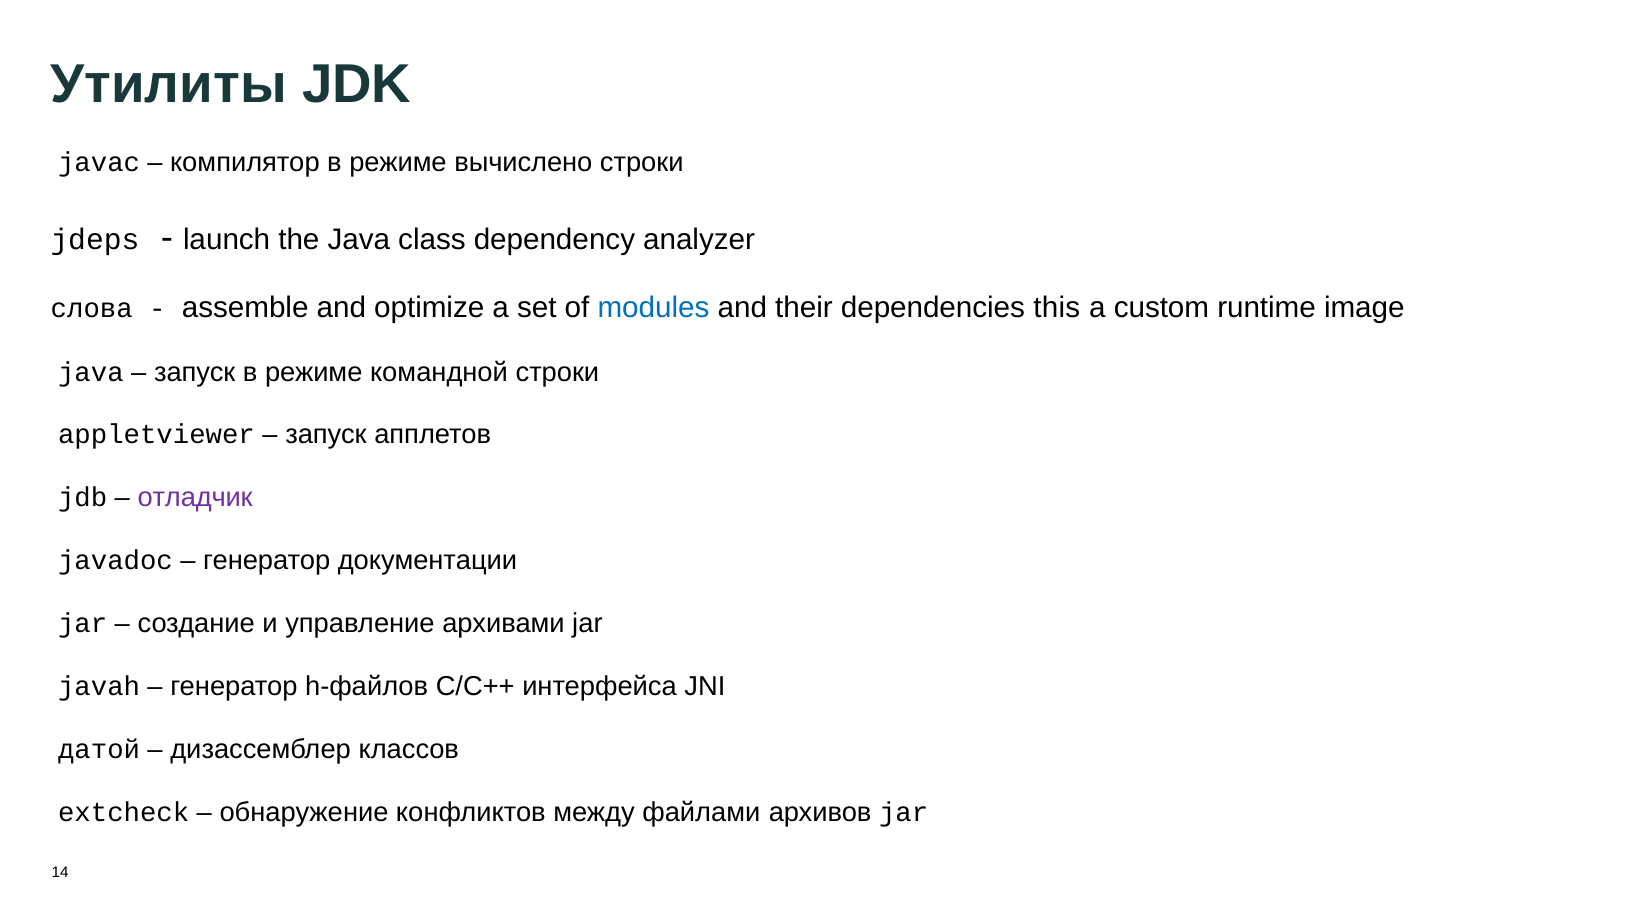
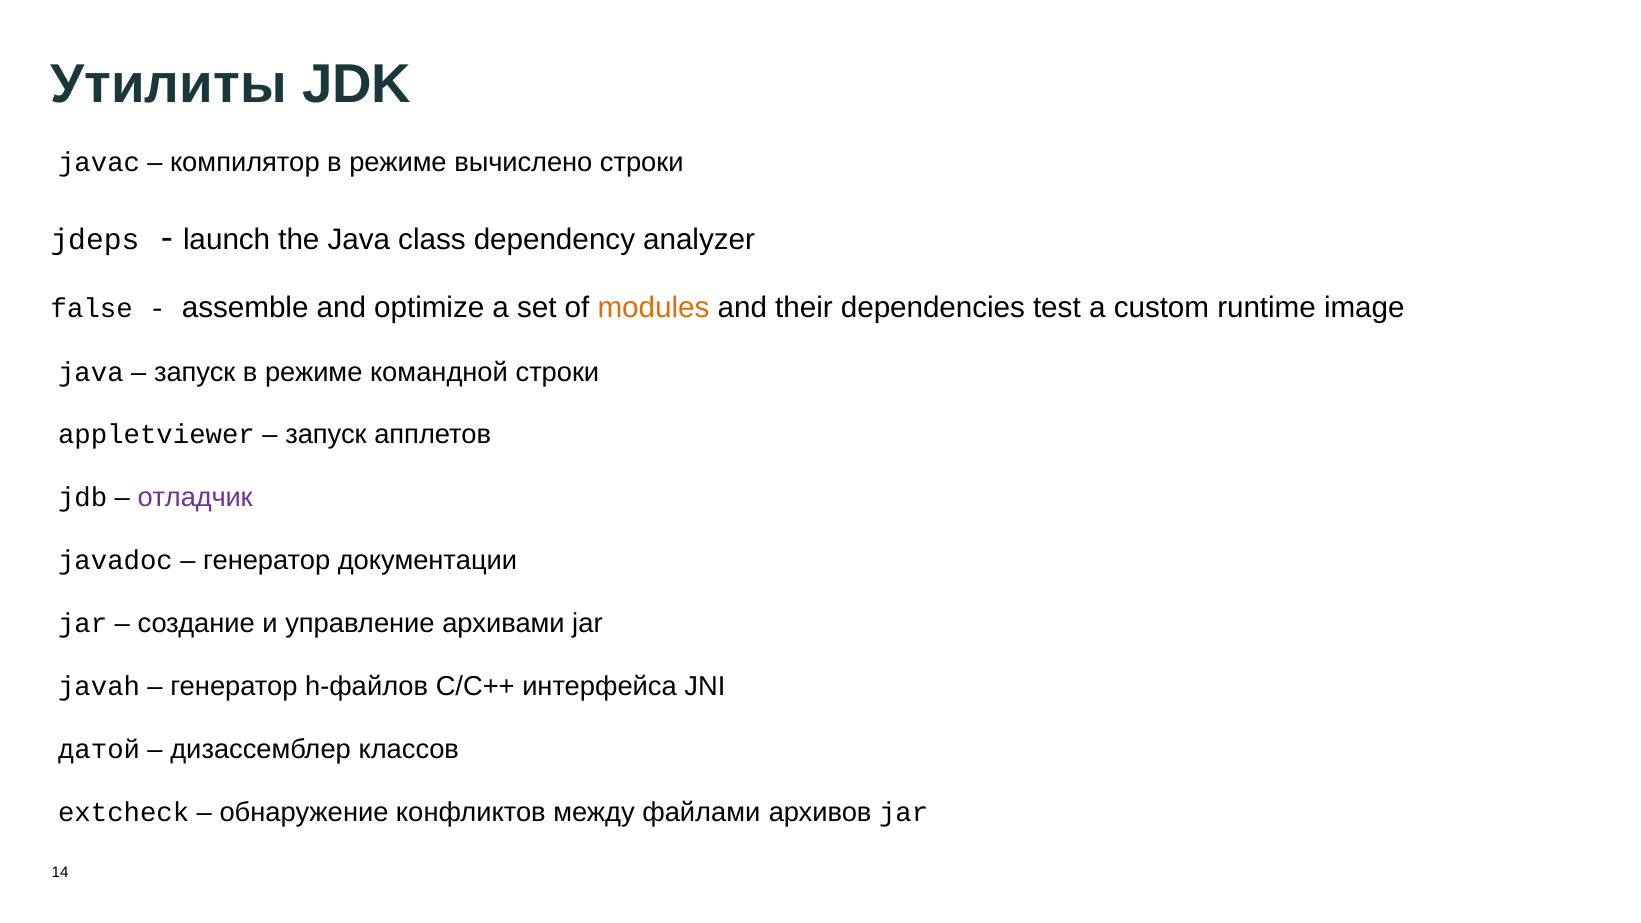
слова: слова -> false
modules colour: blue -> orange
this: this -> test
